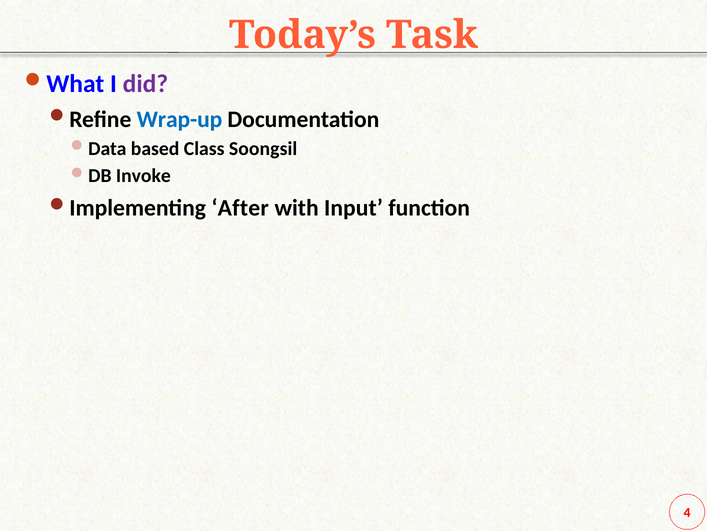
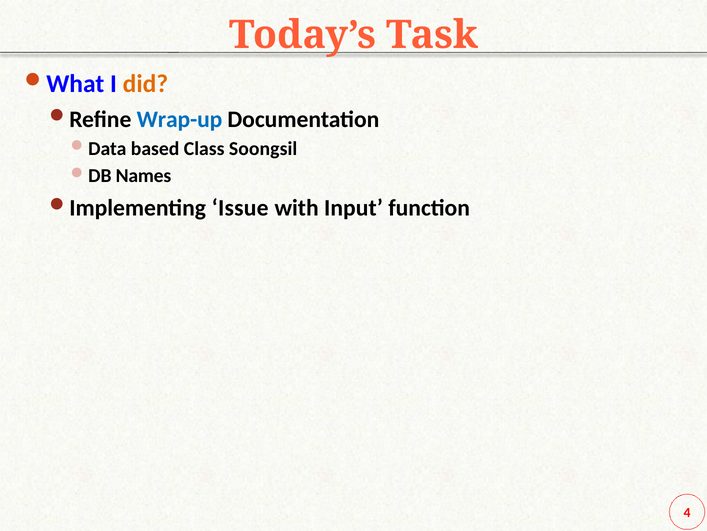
did colour: purple -> orange
Invoke: Invoke -> Names
After: After -> Issue
